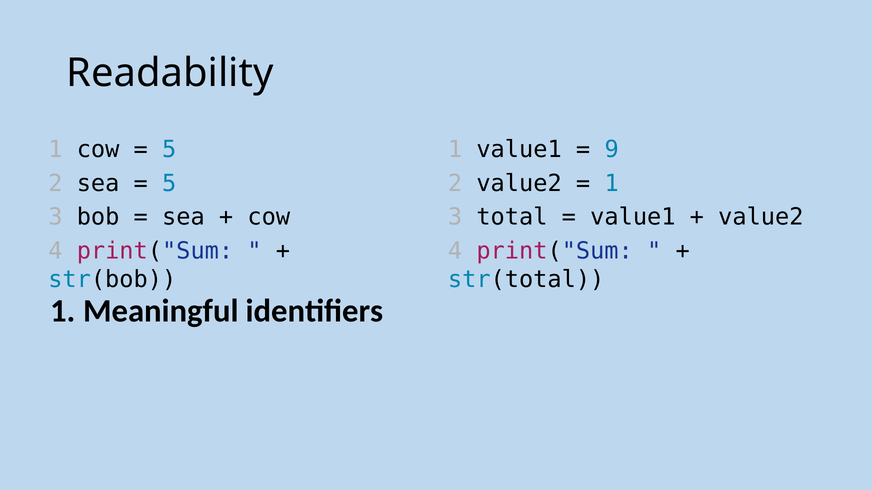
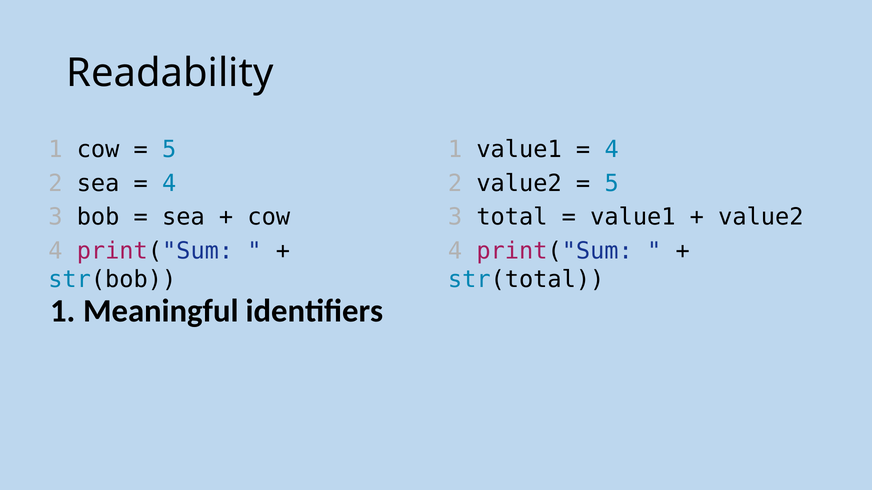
9 at (612, 150): 9 -> 4
5 at (169, 184): 5 -> 4
1 at (612, 184): 1 -> 5
